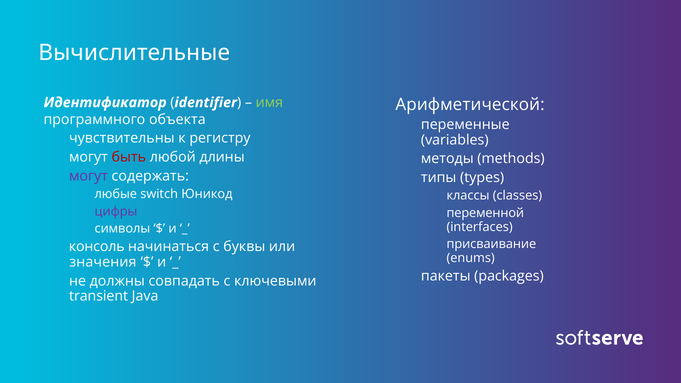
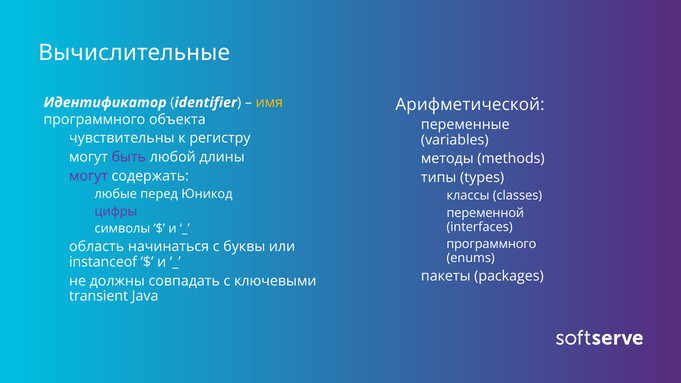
имя colour: light green -> yellow
быть colour: red -> purple
switch: switch -> перед
присваивание at (491, 244): присваивание -> программного
консоль: консоль -> область
значения: значения -> instanceof
